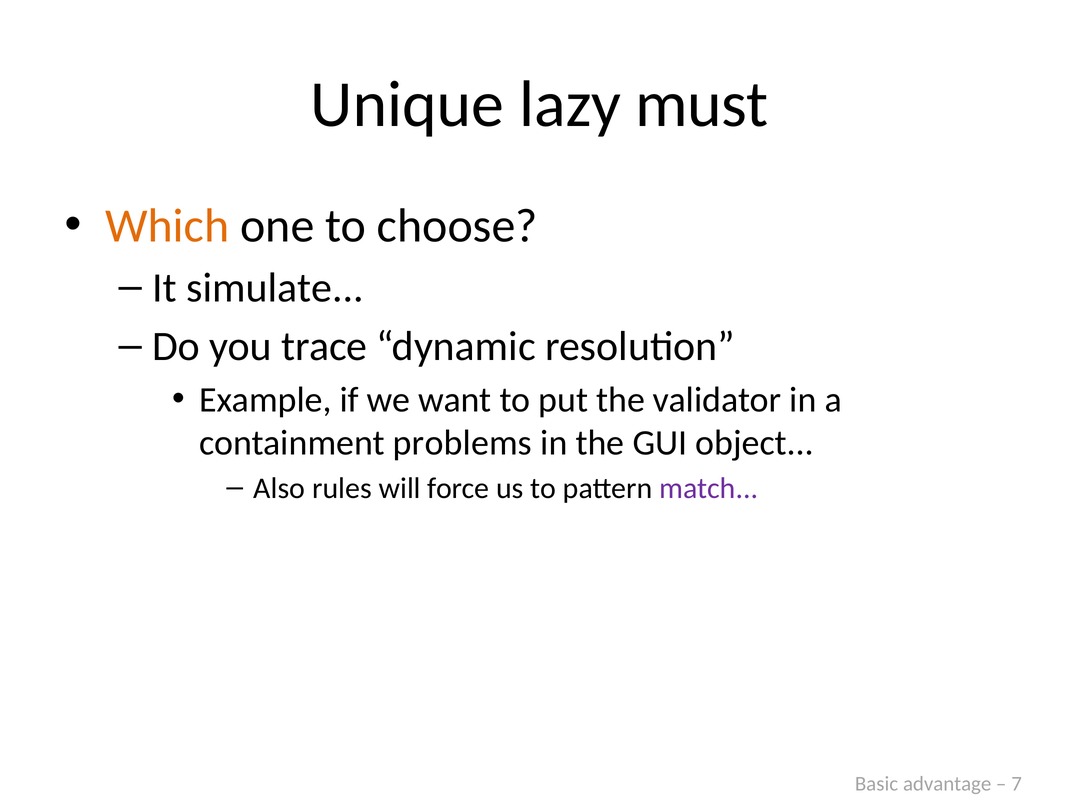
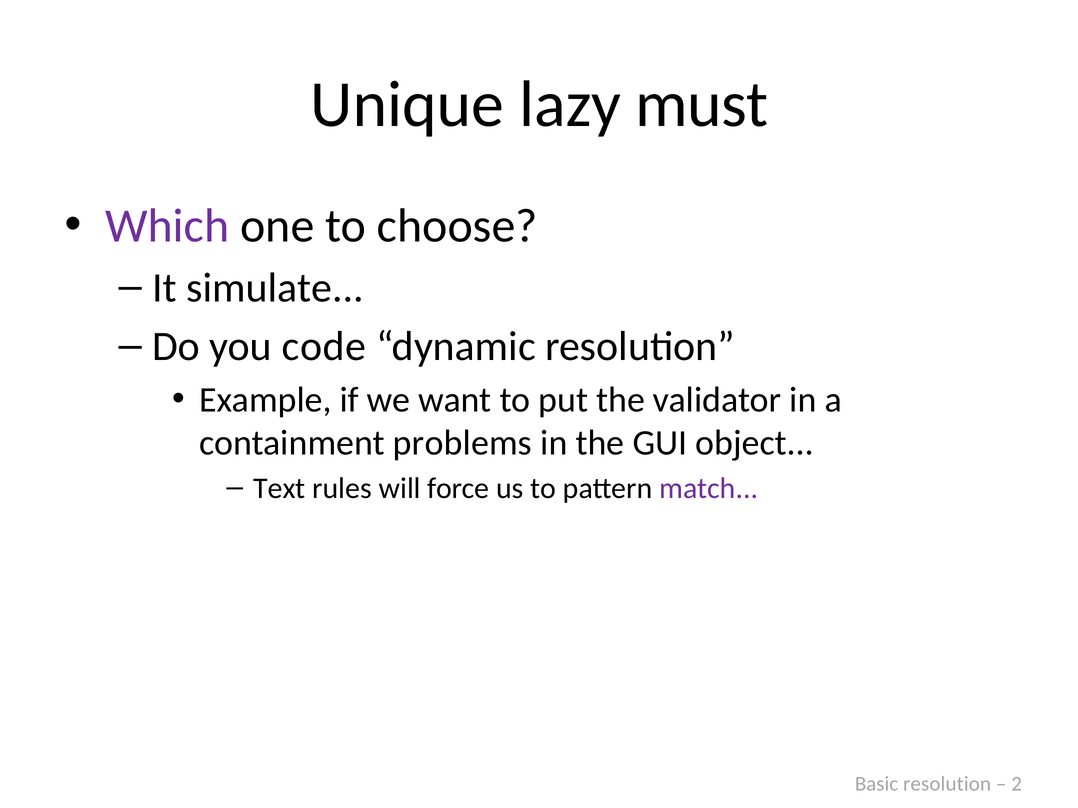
Which colour: orange -> purple
trace: trace -> code
Also: Also -> Text
Basic advantage: advantage -> resolution
7: 7 -> 2
